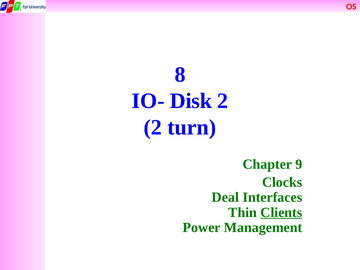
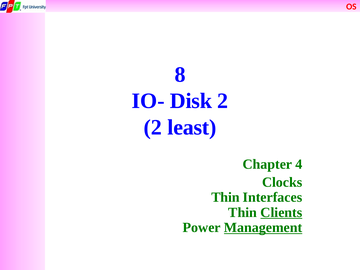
turn: turn -> least
9: 9 -> 4
Deal at (225, 197): Deal -> Thin
Management underline: none -> present
